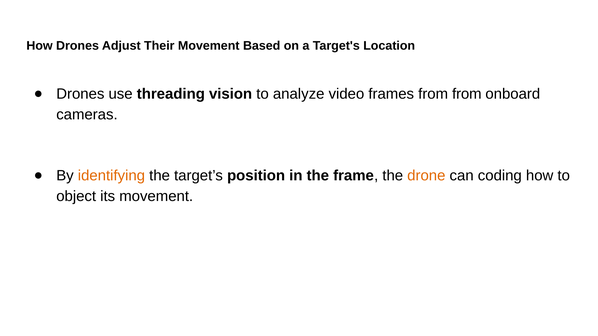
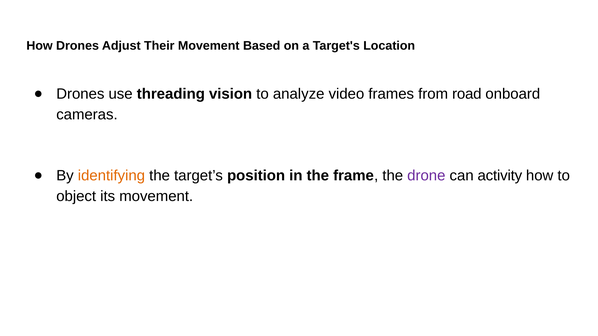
from from: from -> road
drone colour: orange -> purple
coding: coding -> activity
